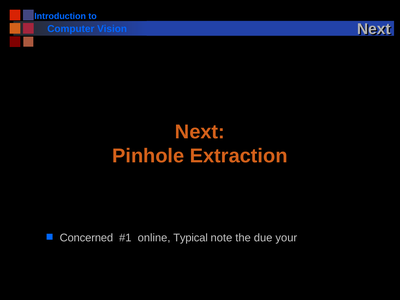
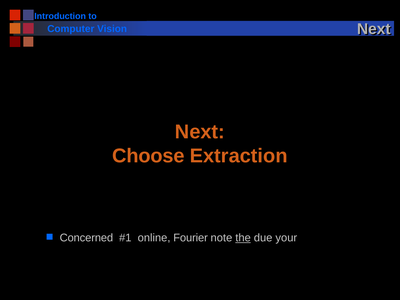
Pinhole: Pinhole -> Choose
Typical: Typical -> Fourier
the underline: none -> present
